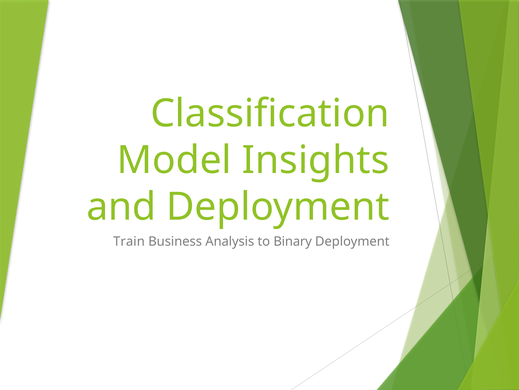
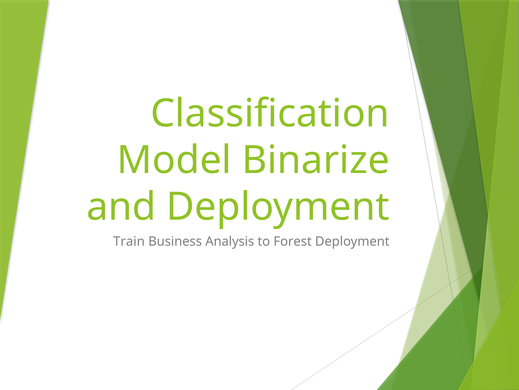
Insights: Insights -> Binarize
Binary: Binary -> Forest
